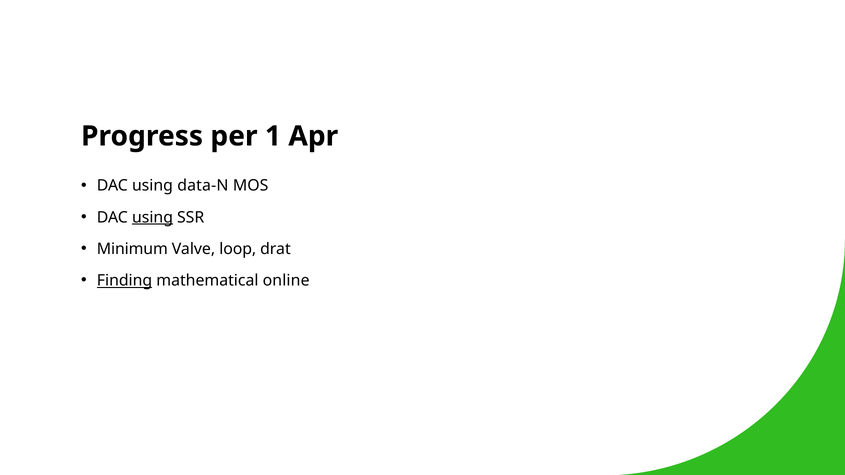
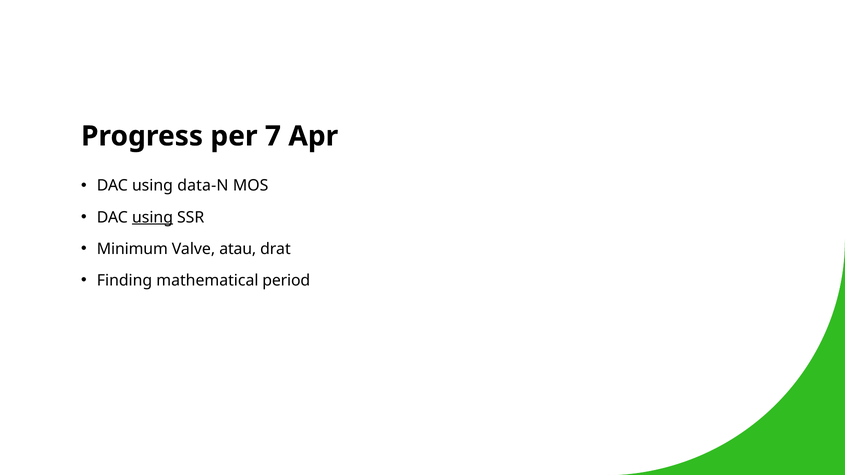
1: 1 -> 7
loop: loop -> atau
Finding underline: present -> none
online: online -> period
